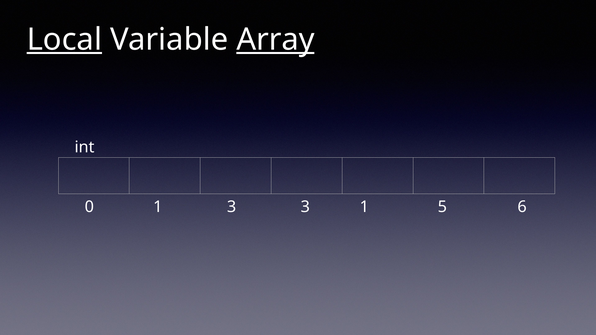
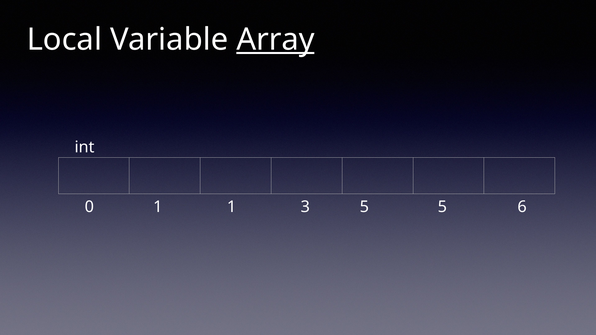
Local underline: present -> none
1 3: 3 -> 1
3 1: 1 -> 5
